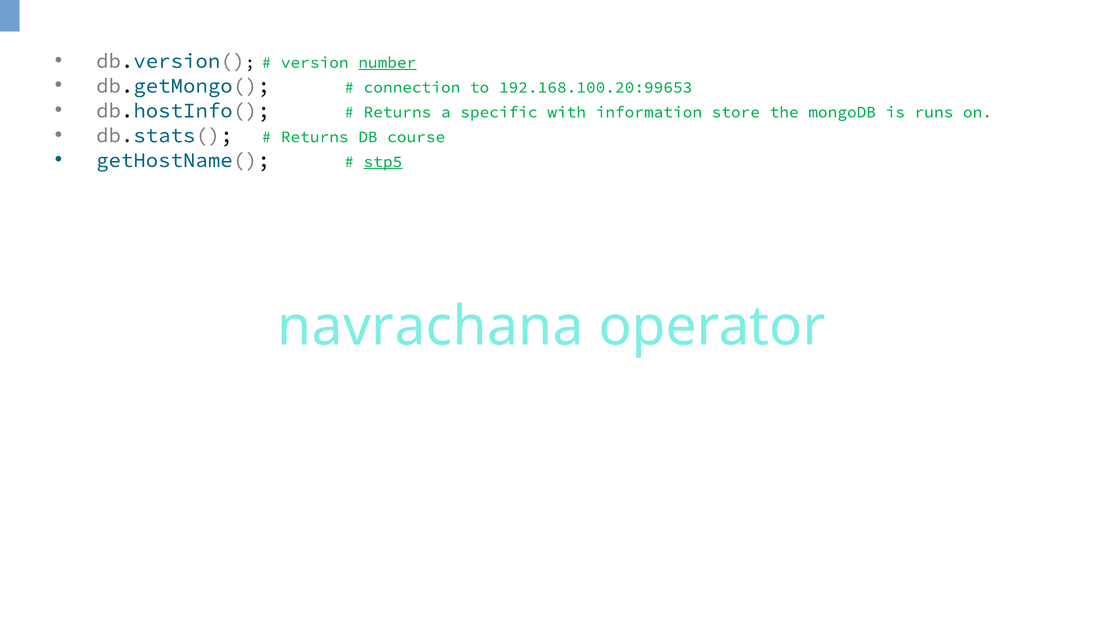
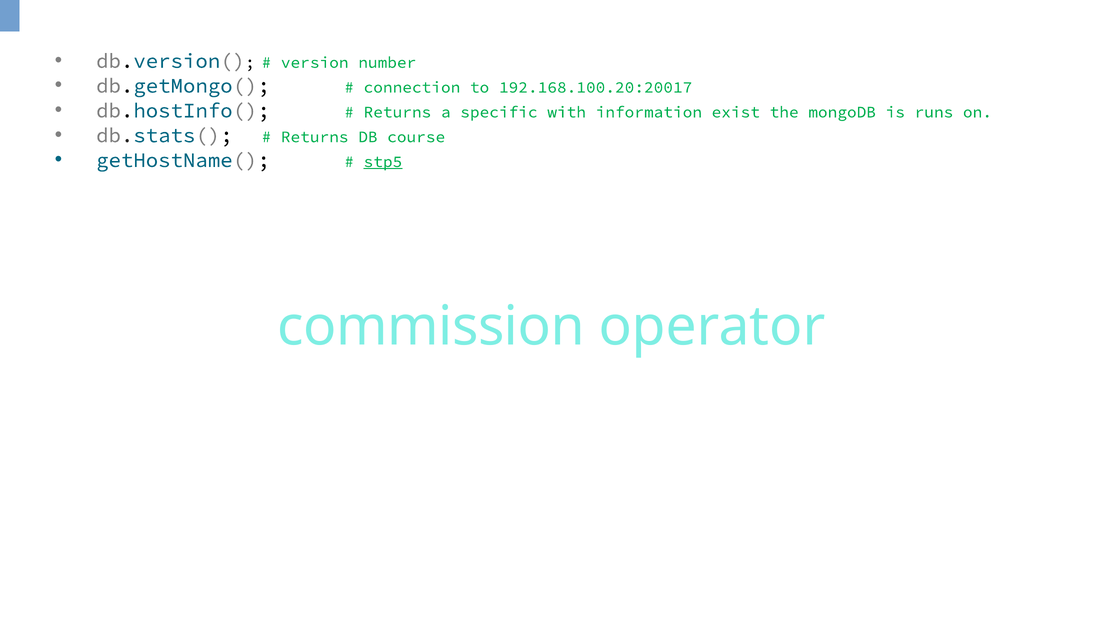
number underline: present -> none
192.168.100.20:99653: 192.168.100.20:99653 -> 192.168.100.20:20017
store: store -> exist
navrachana: navrachana -> commission
